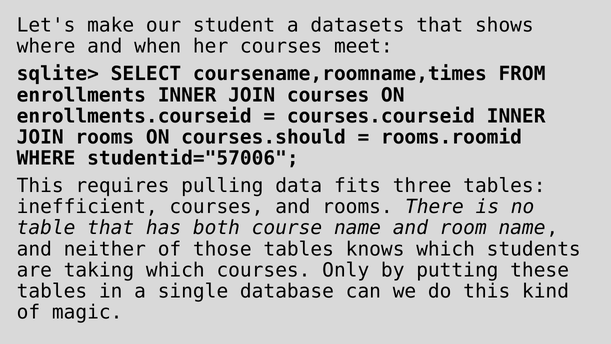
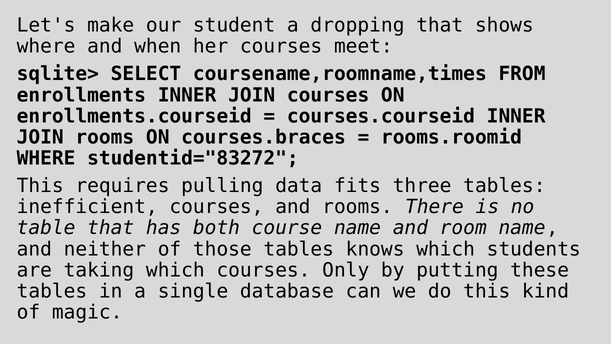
datasets: datasets -> dropping
courses.should: courses.should -> courses.braces
studentid="57006: studentid="57006 -> studentid="83272
